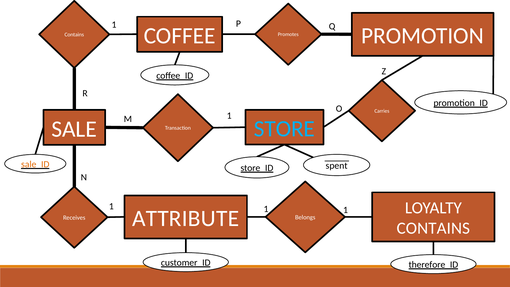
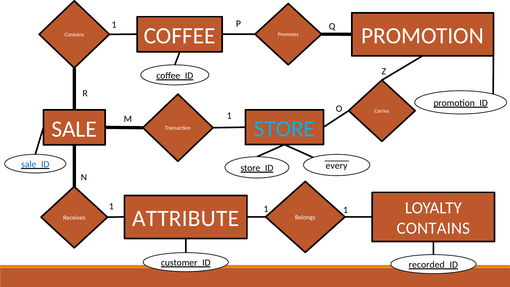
sale_ID colour: orange -> blue
spent: spent -> every
therefore_ID: therefore_ID -> recorded_ID
